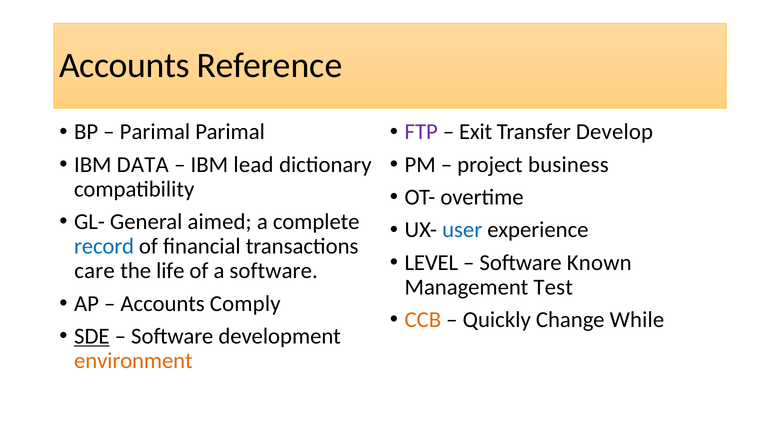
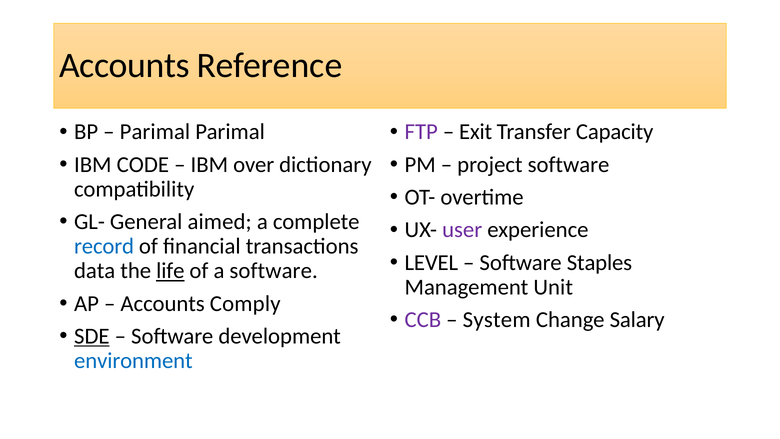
Develop: Develop -> Capacity
DATA: DATA -> CODE
lead: lead -> over
project business: business -> software
user colour: blue -> purple
Known: Known -> Staples
care: care -> data
life underline: none -> present
Test: Test -> Unit
CCB colour: orange -> purple
Quickly: Quickly -> System
While: While -> Salary
environment colour: orange -> blue
